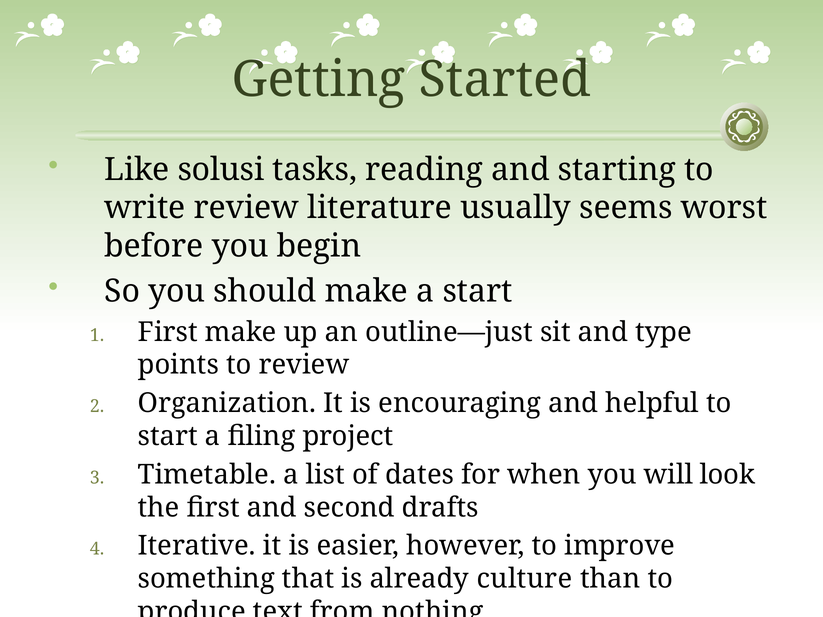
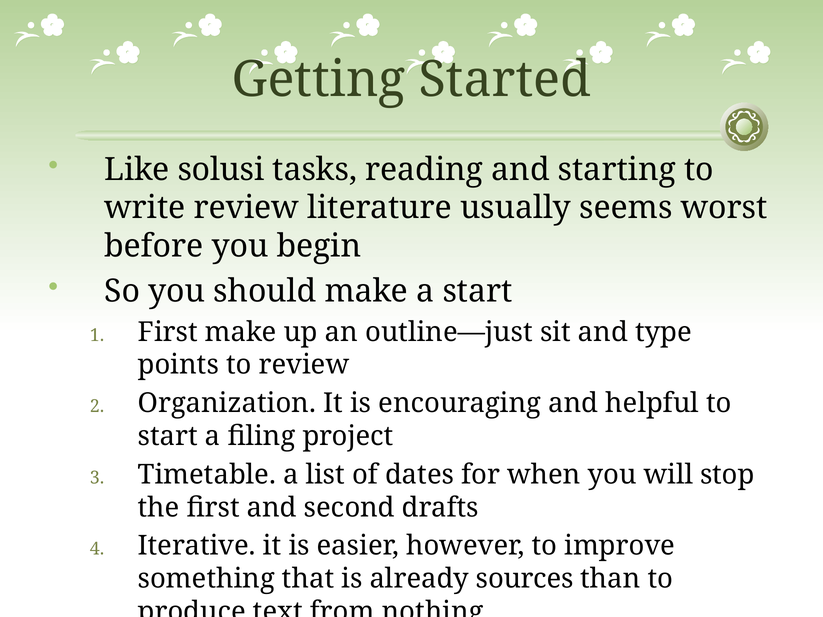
look: look -> stop
culture: culture -> sources
